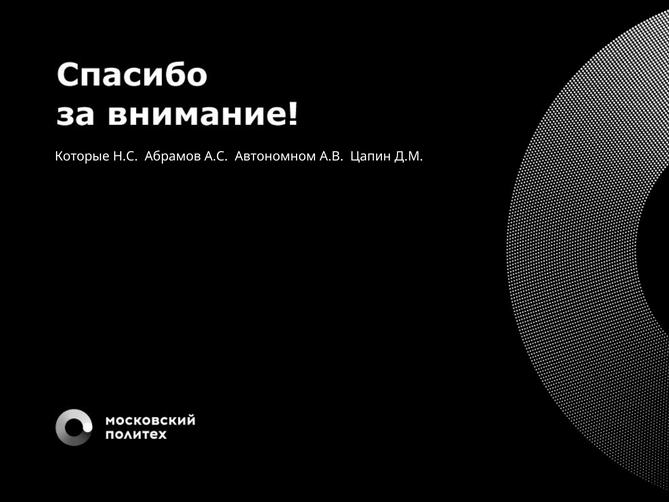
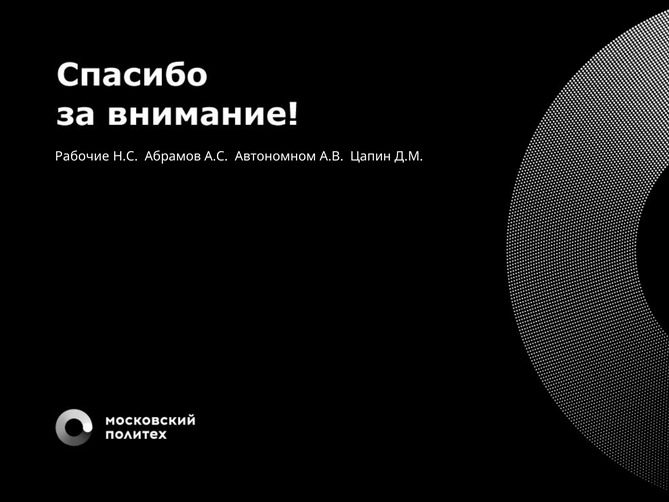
Которые: Которые -> Рабочие
